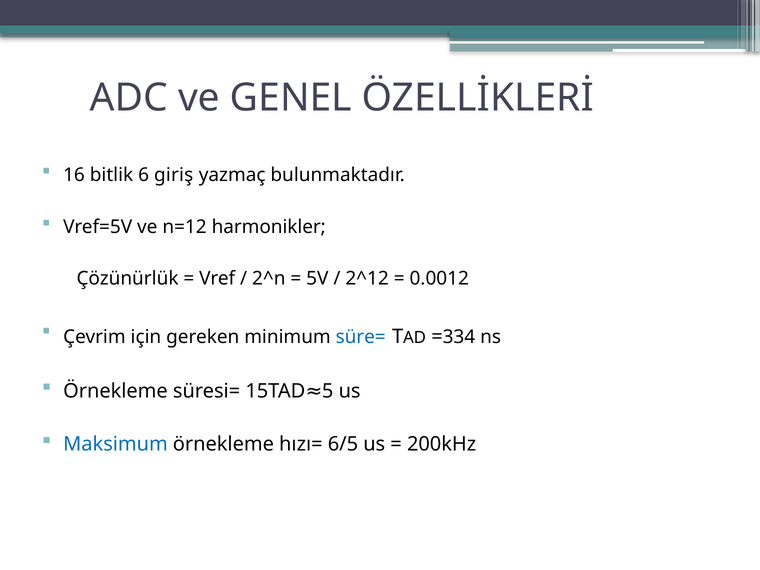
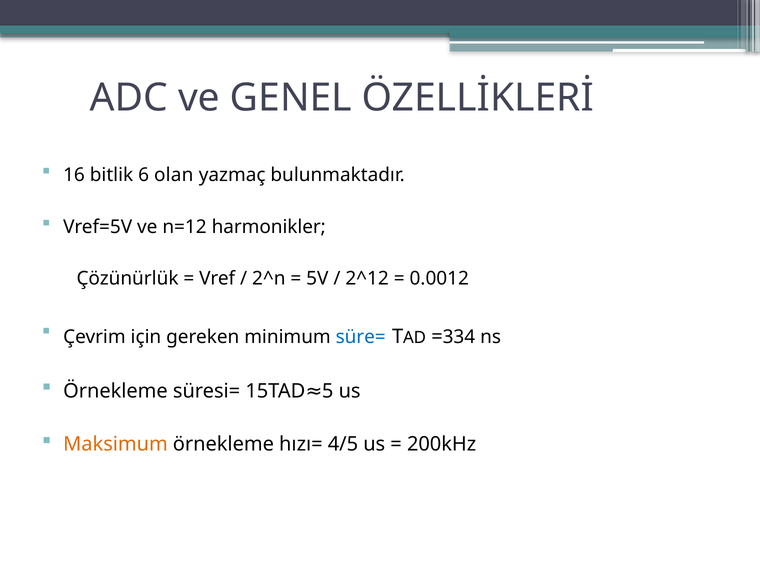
giriş: giriş -> olan
Maksimum colour: blue -> orange
6/5: 6/5 -> 4/5
